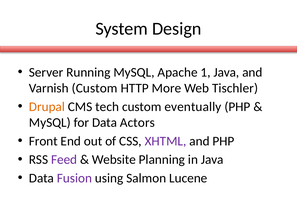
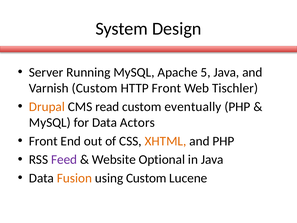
1: 1 -> 5
HTTP More: More -> Front
tech: tech -> read
XHTML colour: purple -> orange
Planning: Planning -> Optional
Fusion colour: purple -> orange
using Salmon: Salmon -> Custom
